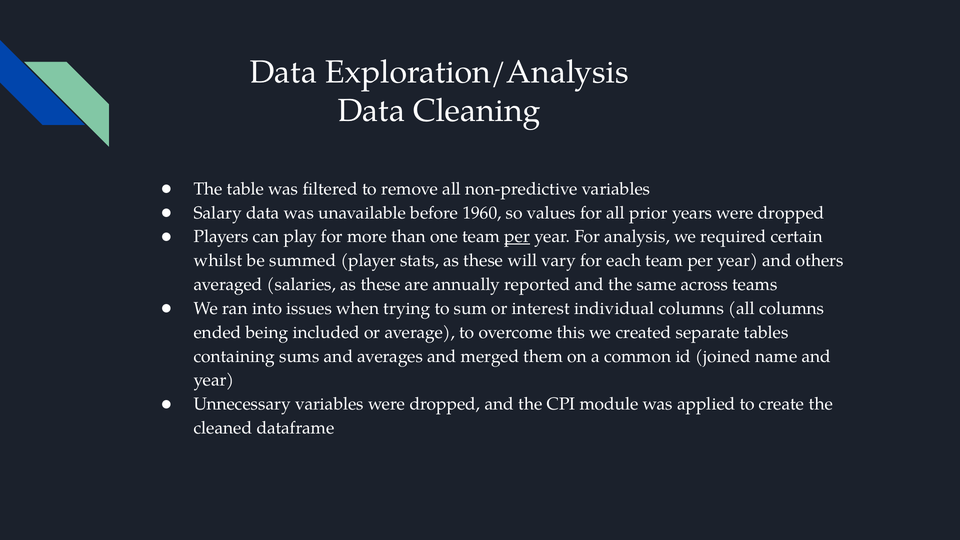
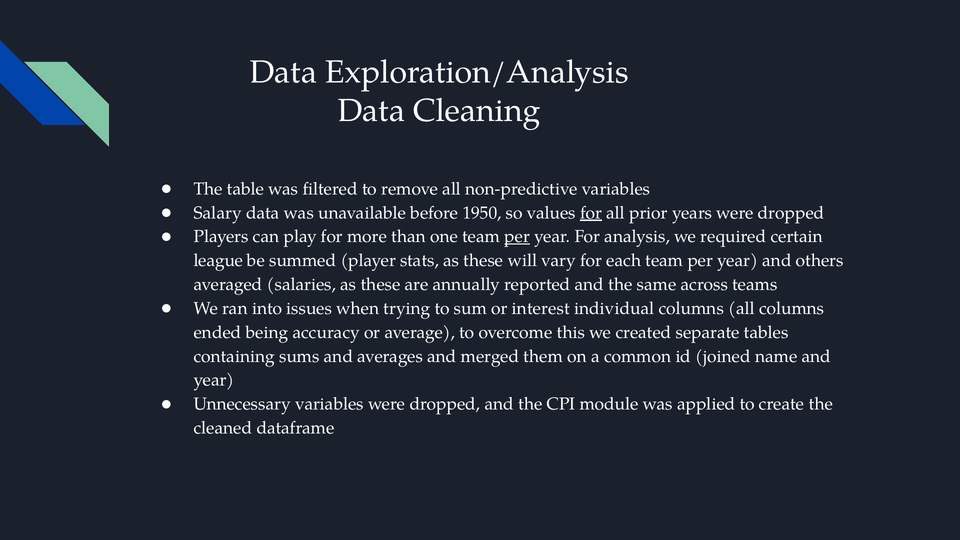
1960: 1960 -> 1950
for at (591, 213) underline: none -> present
whilst: whilst -> league
included: included -> accuracy
